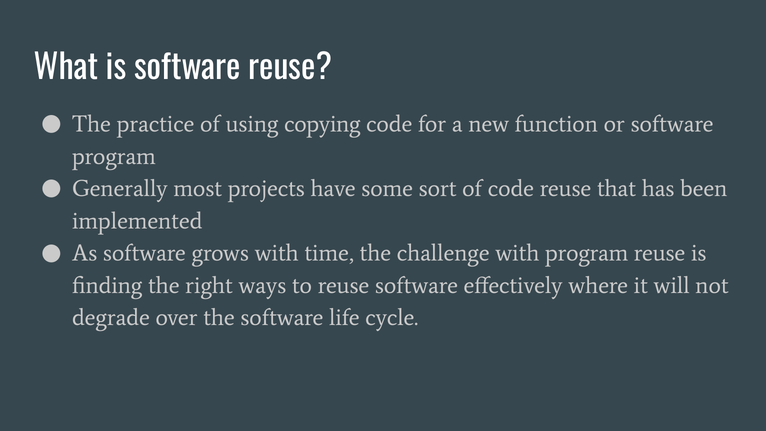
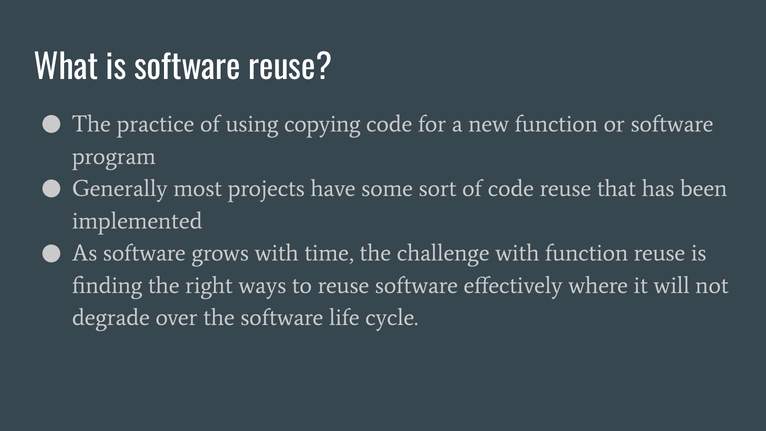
with program: program -> function
